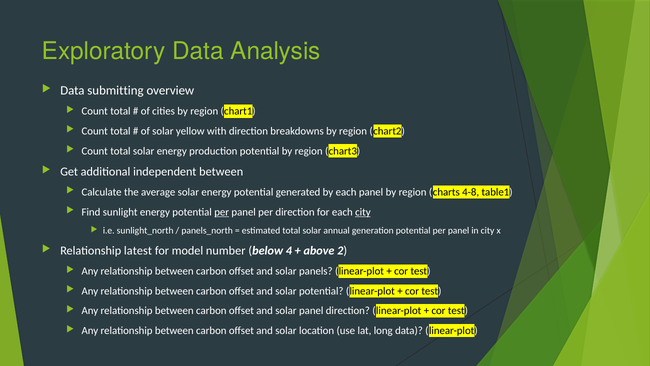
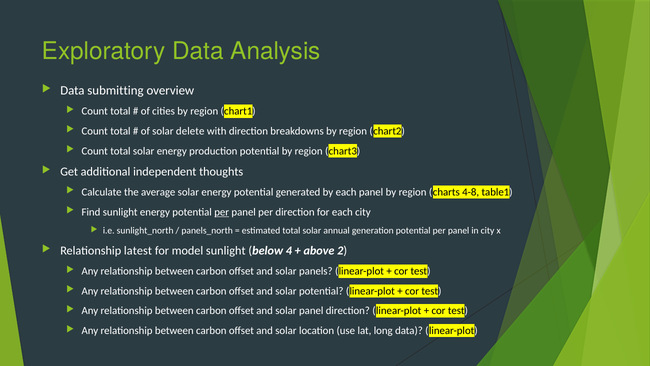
yellow: yellow -> delete
independent between: between -> thoughts
city at (363, 212) underline: present -> none
model number: number -> sunlight
